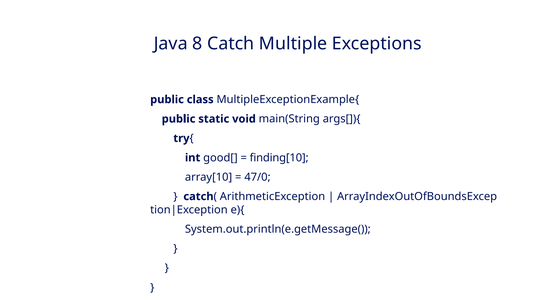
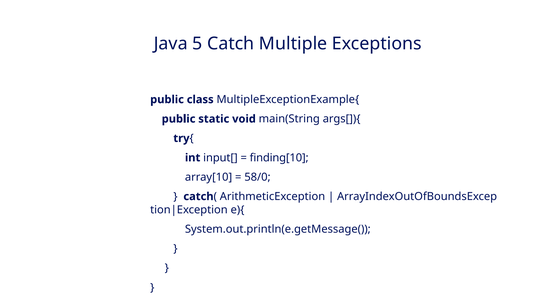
8: 8 -> 5
good[: good[ -> input[
47/0: 47/0 -> 58/0
